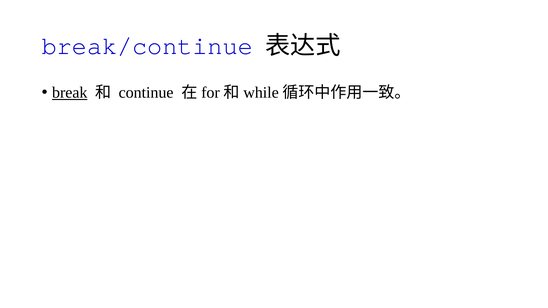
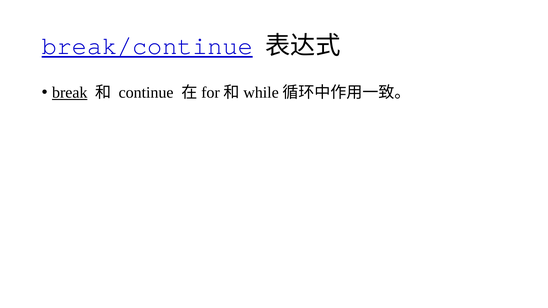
break/continue underline: none -> present
